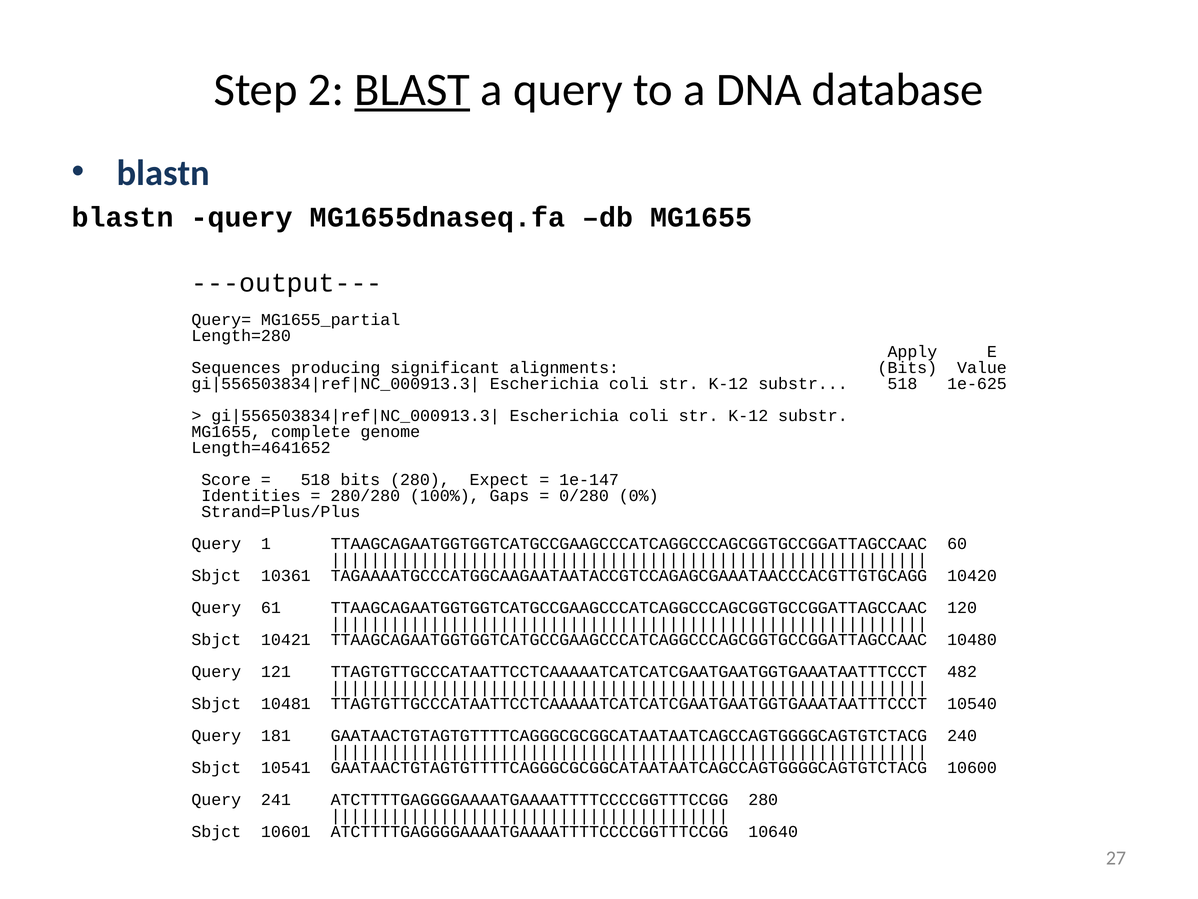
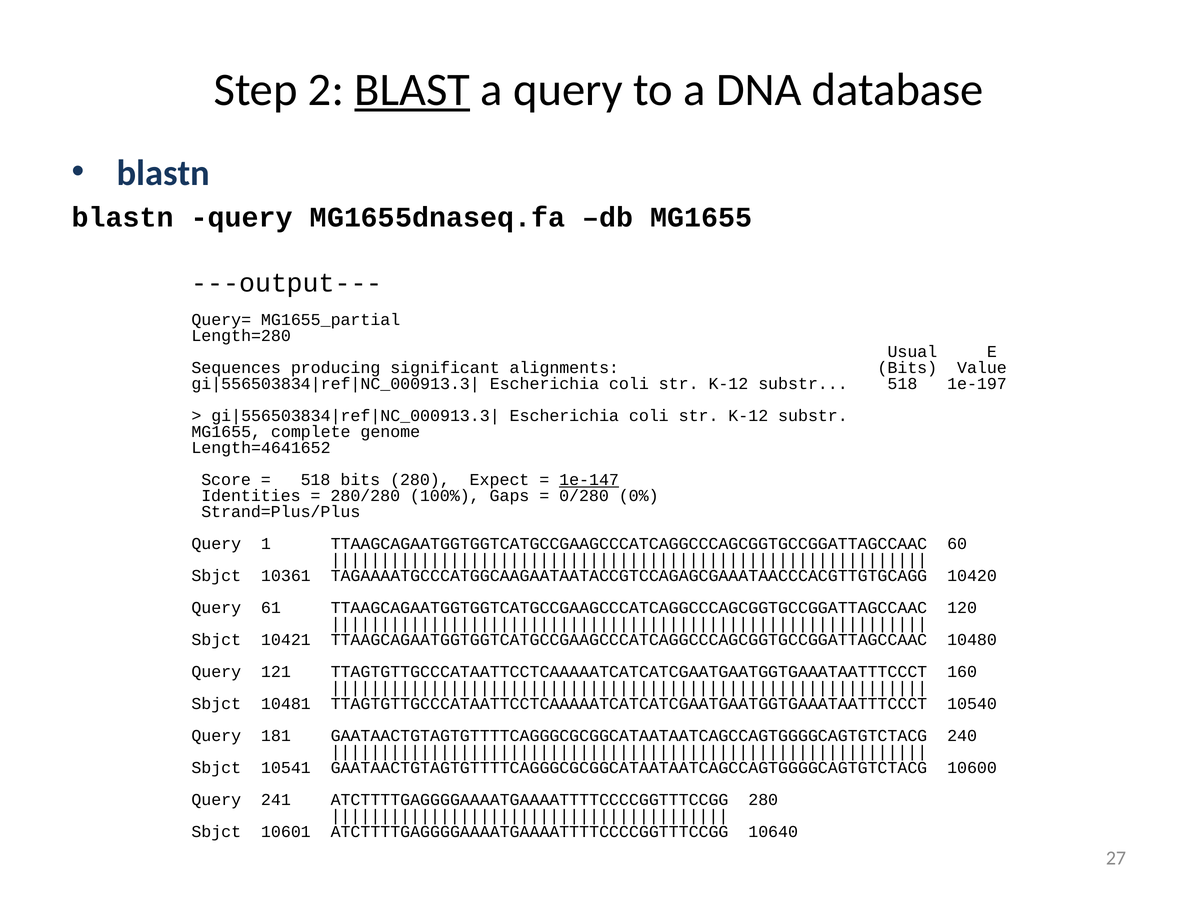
Apply: Apply -> Usual
1e-625: 1e-625 -> 1e-197
1e-147 underline: none -> present
482: 482 -> 160
